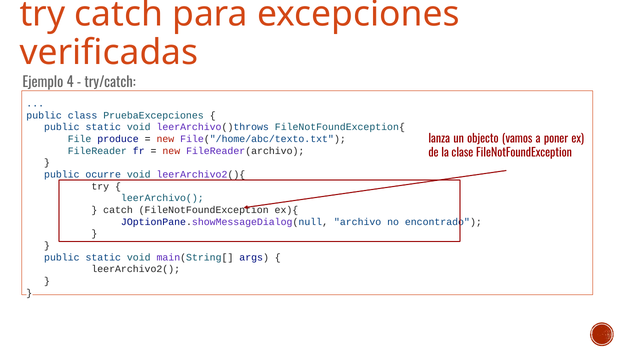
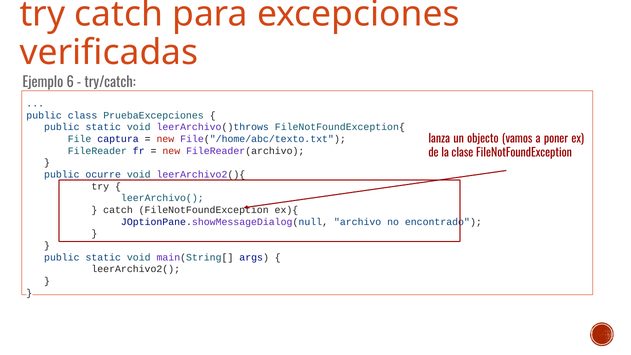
4: 4 -> 6
produce: produce -> captura
